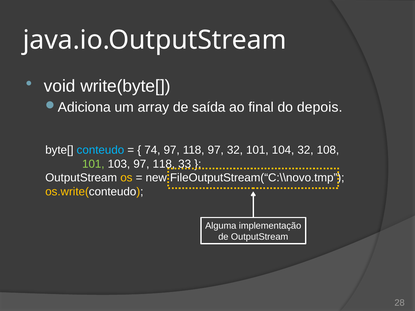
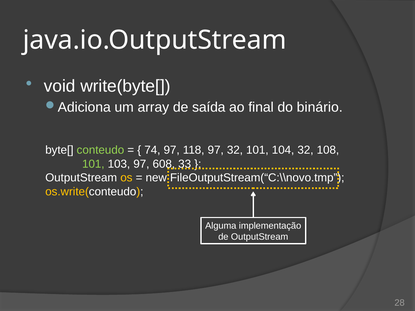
depois: depois -> binário
conteudo colour: light blue -> light green
103 97 118: 118 -> 608
